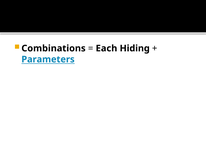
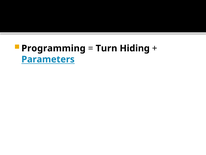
Combinations: Combinations -> Programming
Each: Each -> Turn
